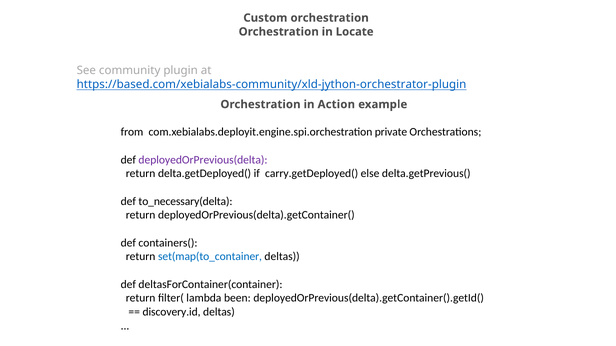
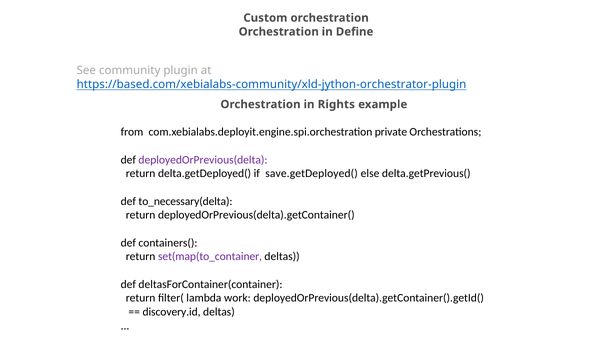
Locate: Locate -> Define
Action: Action -> Rights
carry.getDeployed(: carry.getDeployed( -> save.getDeployed(
set(map(to_container colour: blue -> purple
been: been -> work
